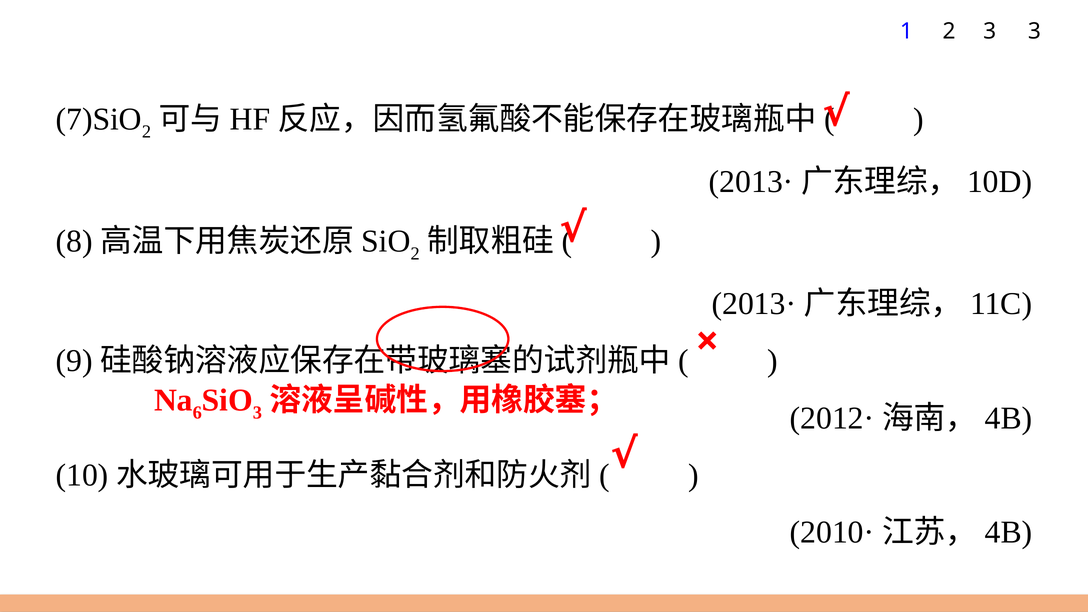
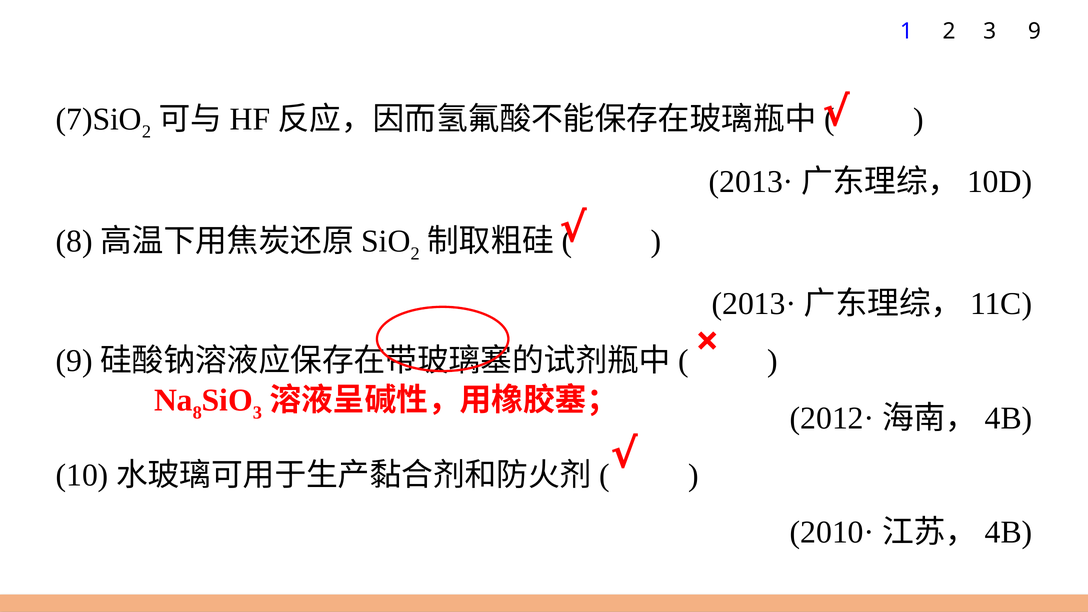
3 3: 3 -> 9
6 at (197, 413): 6 -> 8
